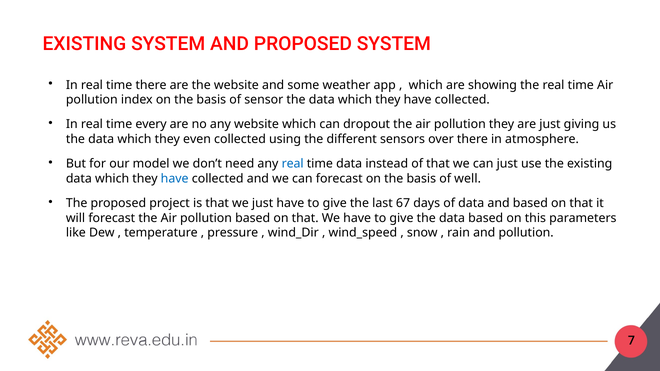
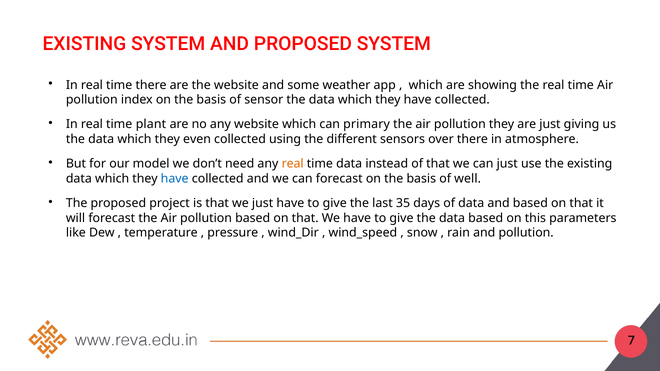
every: every -> plant
dropout: dropout -> primary
real at (293, 164) colour: blue -> orange
67: 67 -> 35
